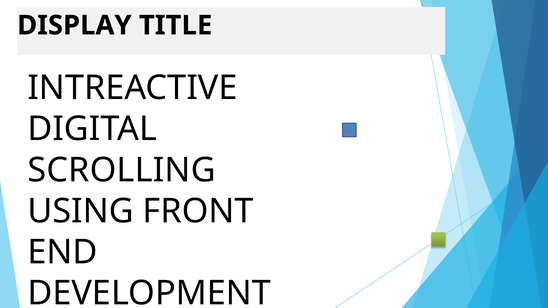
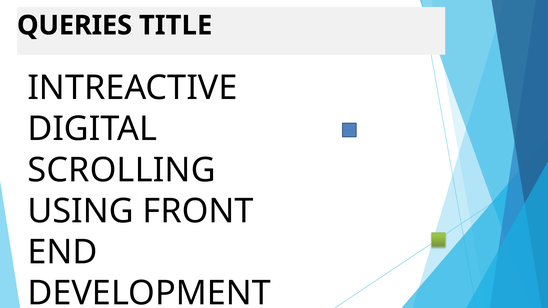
DISPLAY: DISPLAY -> QUERIES
